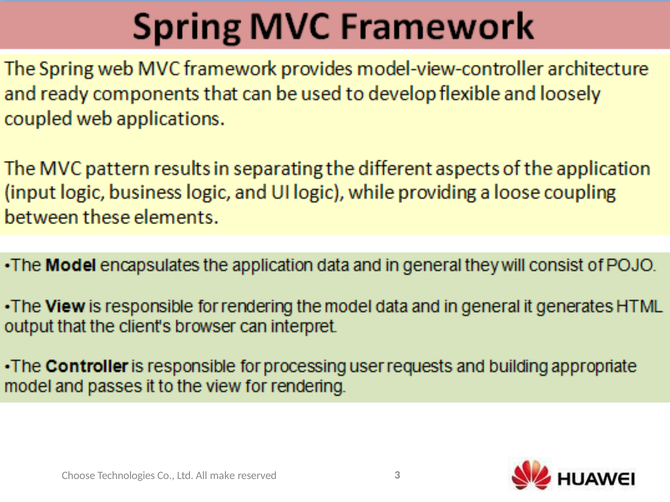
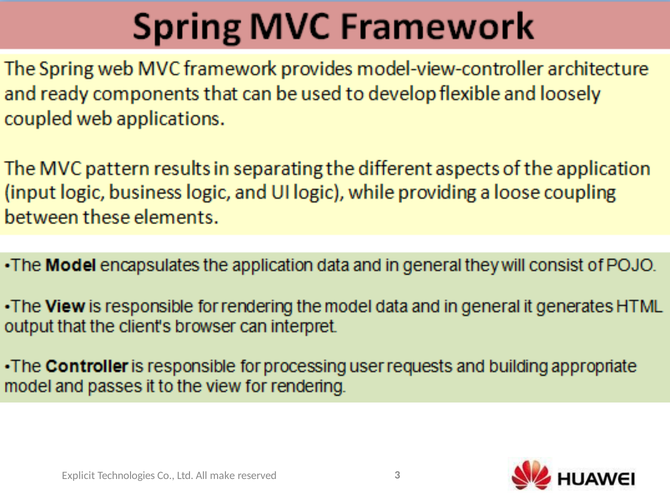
Choose: Choose -> Explicit
